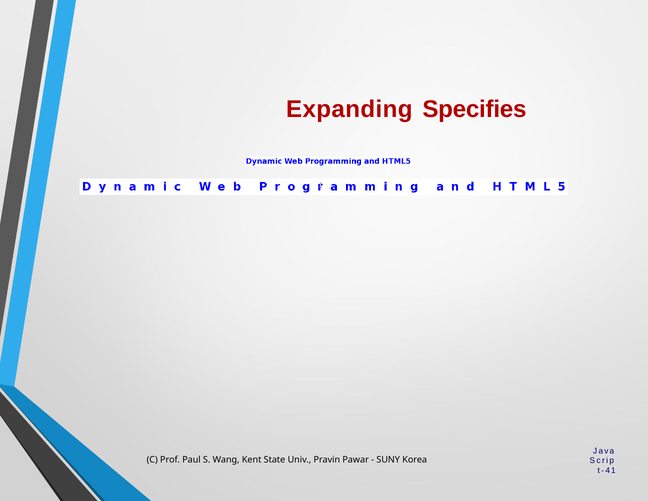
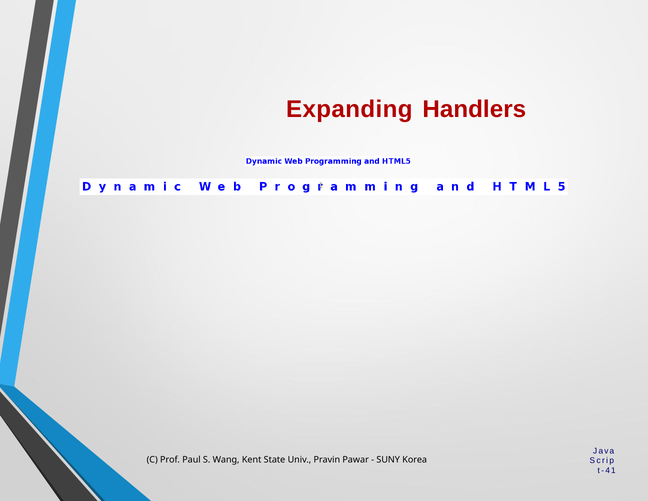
Specifies: Specifies -> Handlers
